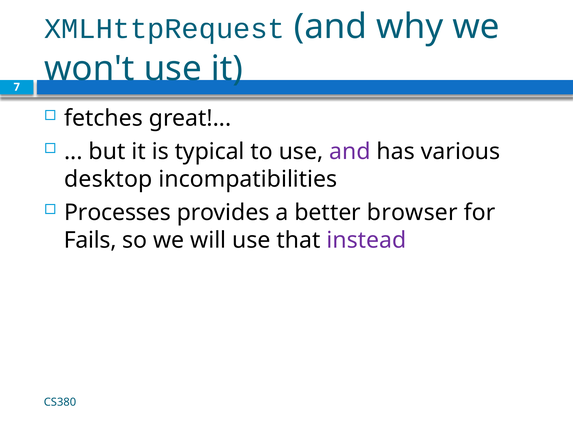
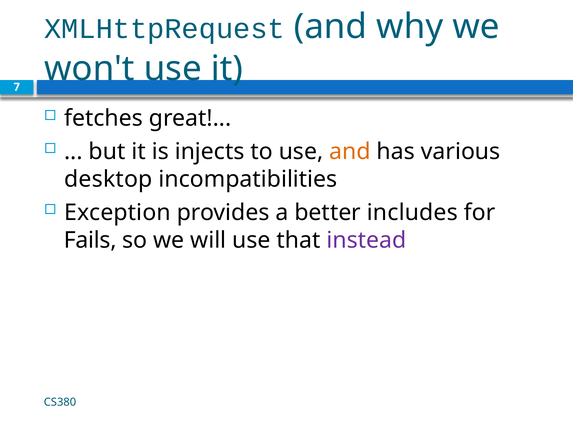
typical: typical -> injects
and at (350, 152) colour: purple -> orange
Processes: Processes -> Exception
browser: browser -> includes
